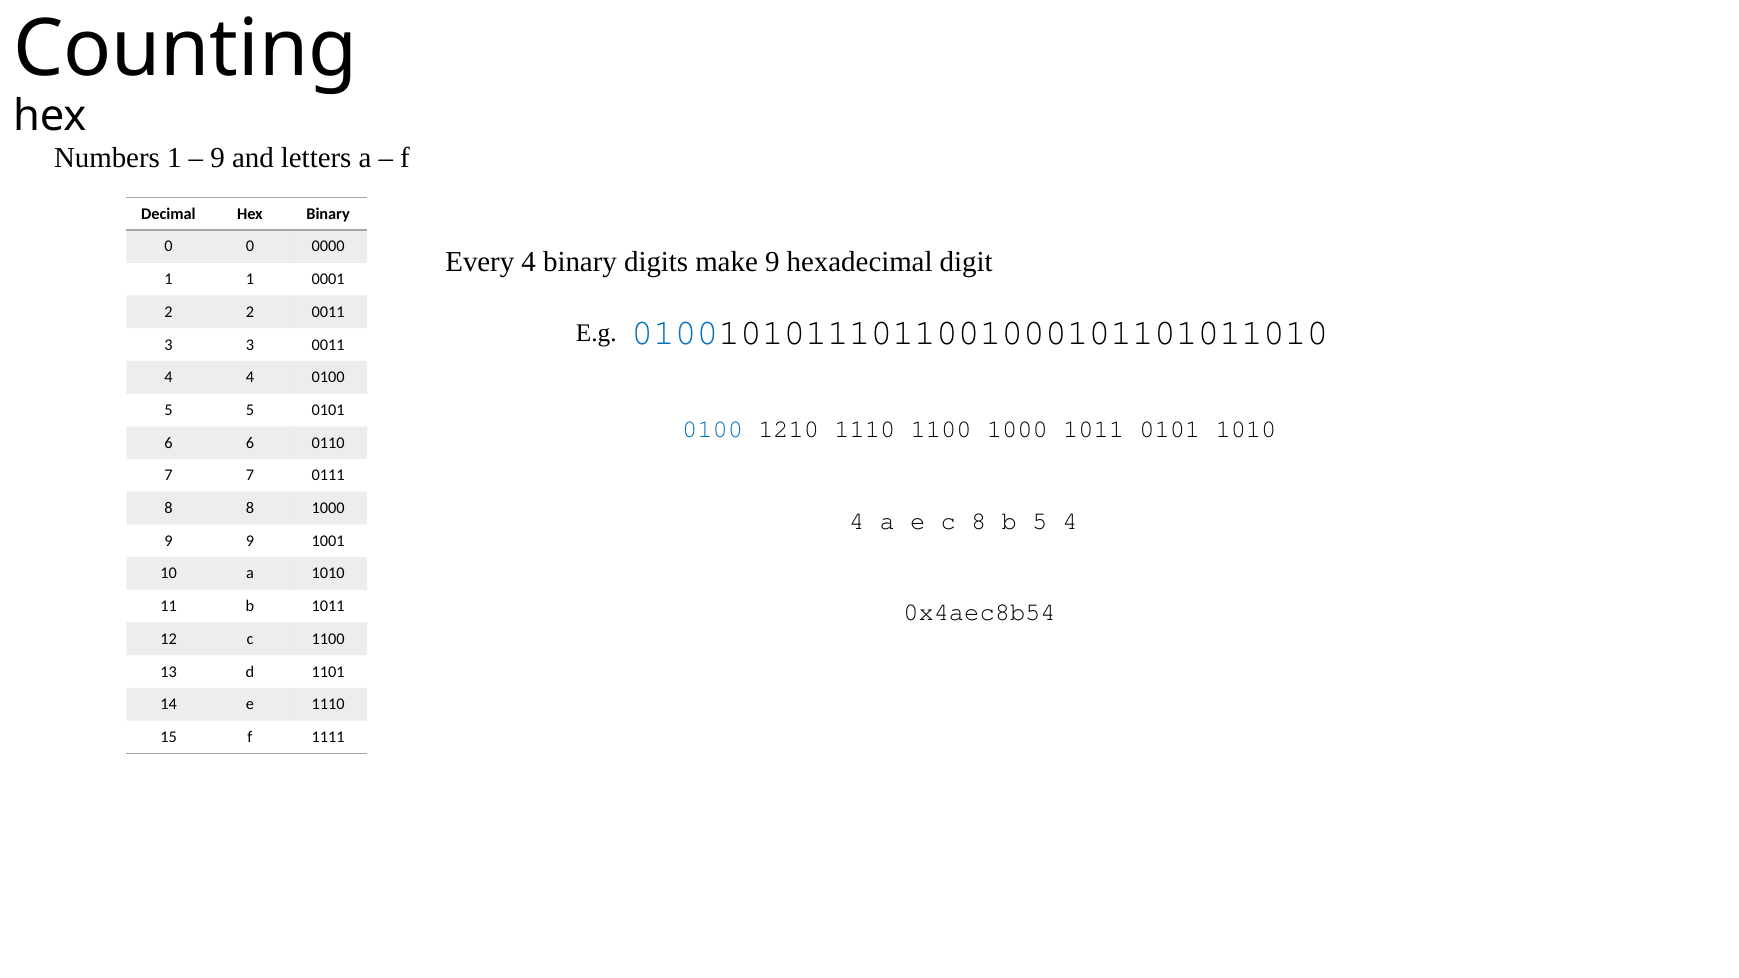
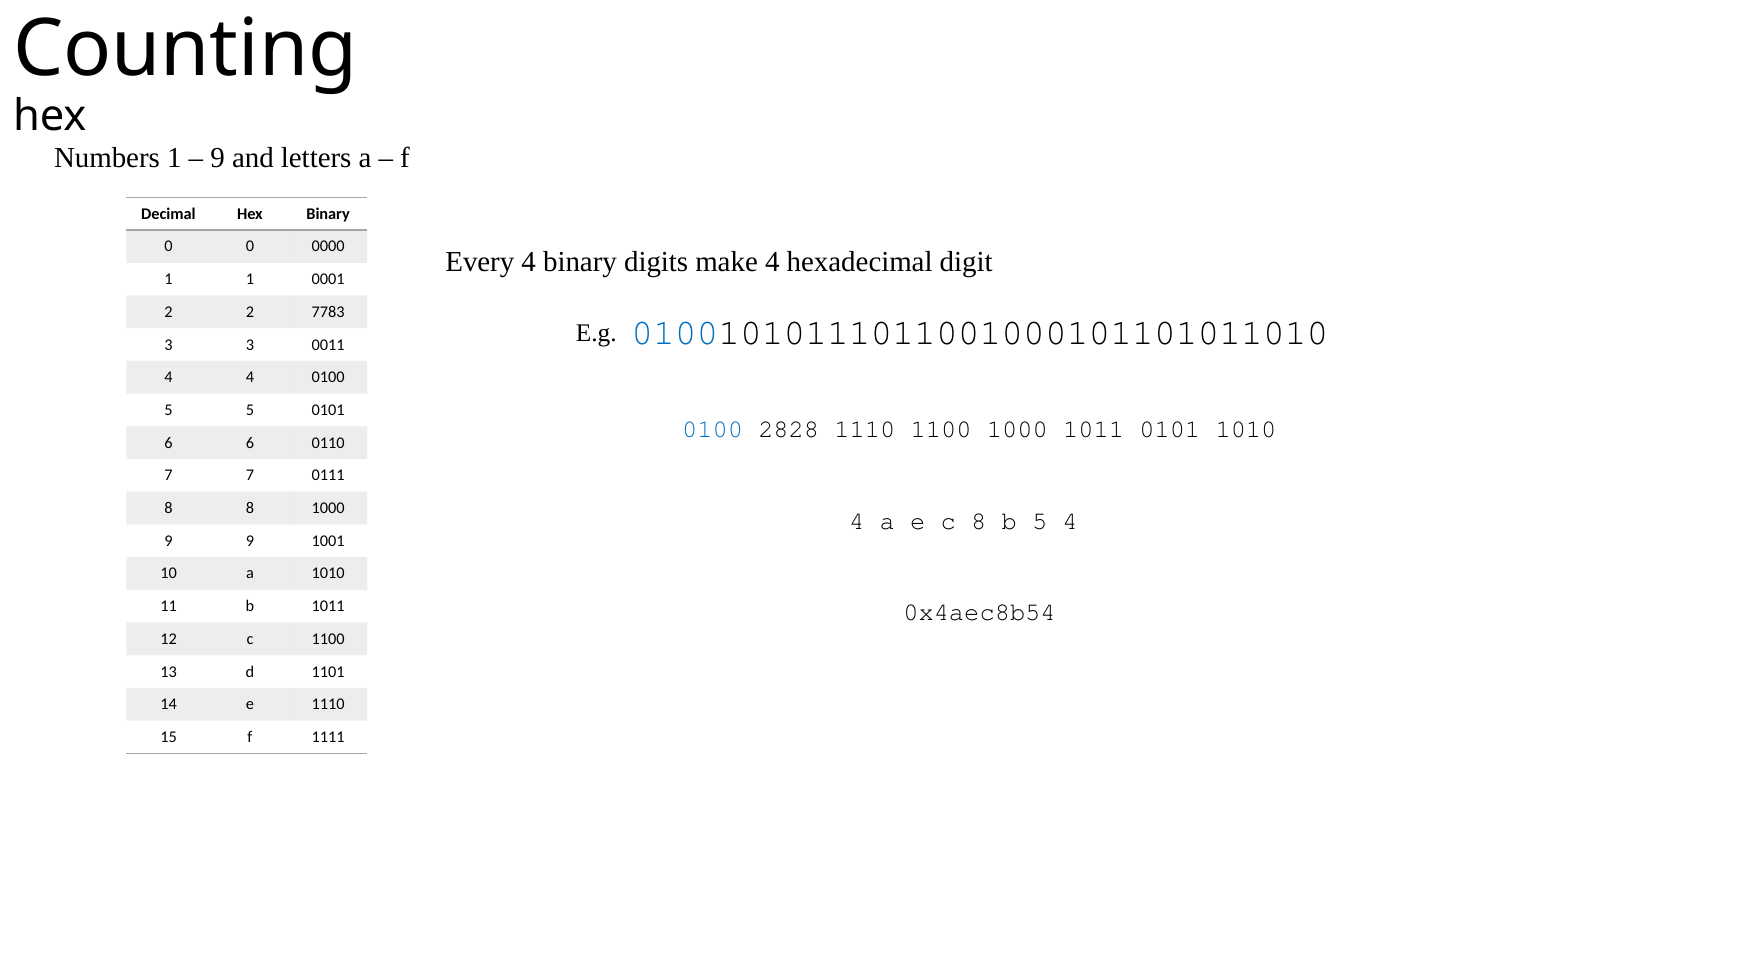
make 9: 9 -> 4
2 0011: 0011 -> 7783
1210: 1210 -> 2828
